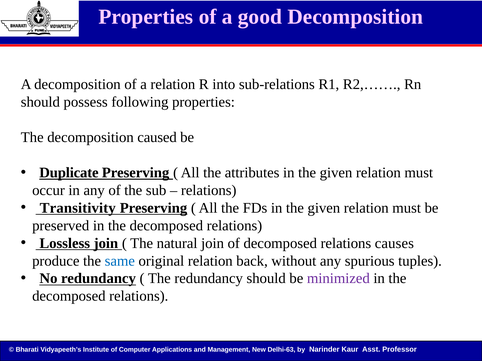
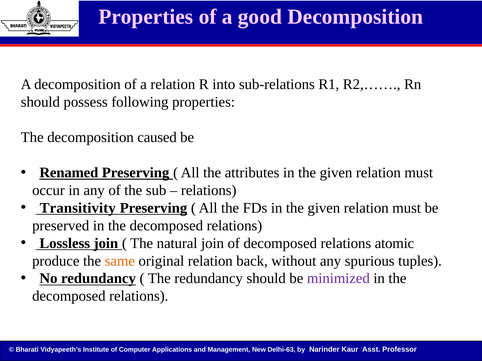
Duplicate: Duplicate -> Renamed
causes: causes -> atomic
same colour: blue -> orange
